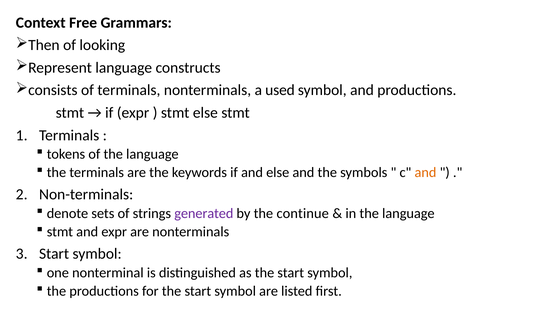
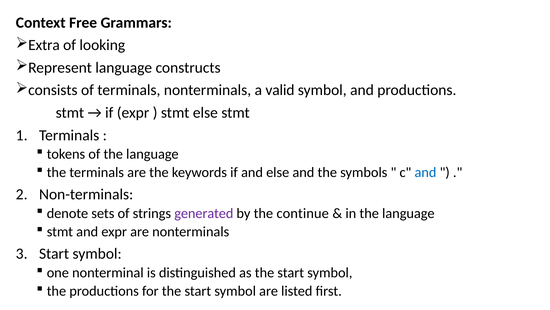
Then: Then -> Extra
used: used -> valid
and at (425, 172) colour: orange -> blue
